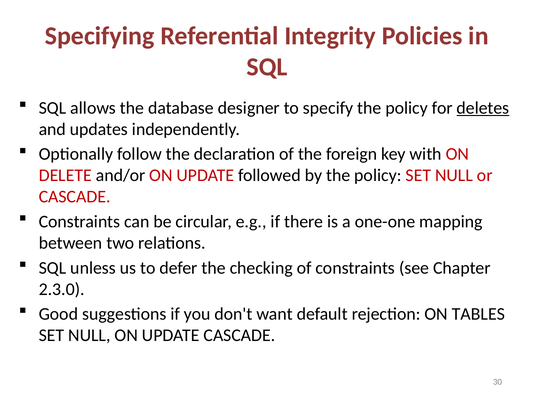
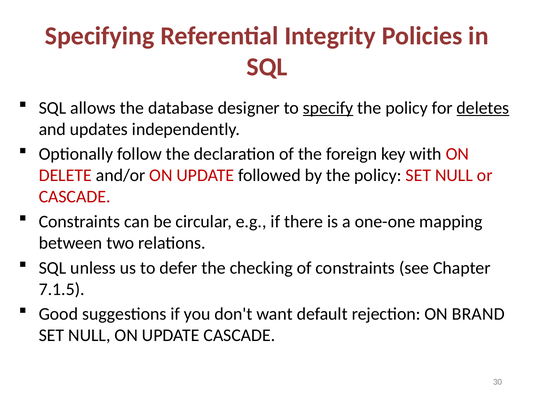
specify underline: none -> present
2.3.0: 2.3.0 -> 7.1.5
TABLES: TABLES -> BRAND
